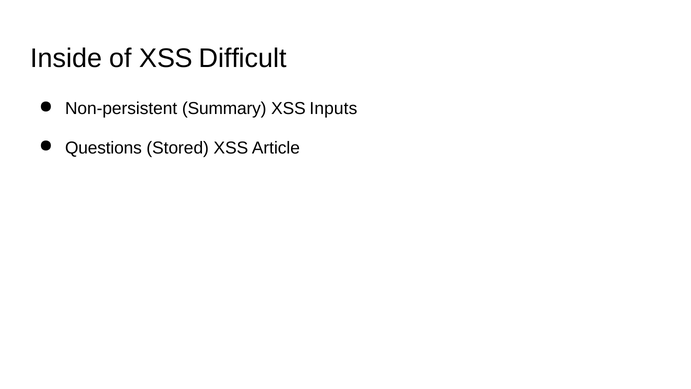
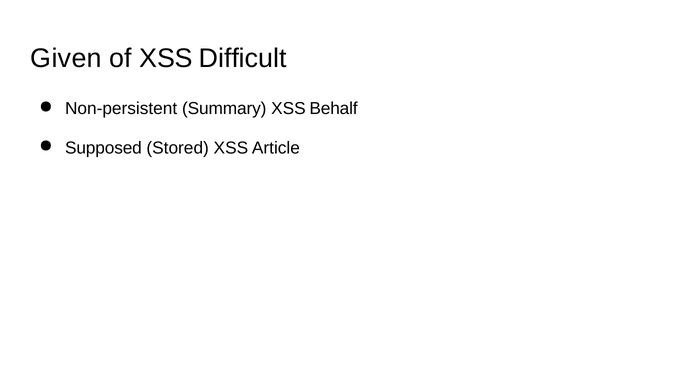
Inside: Inside -> Given
Inputs: Inputs -> Behalf
Questions: Questions -> Supposed
